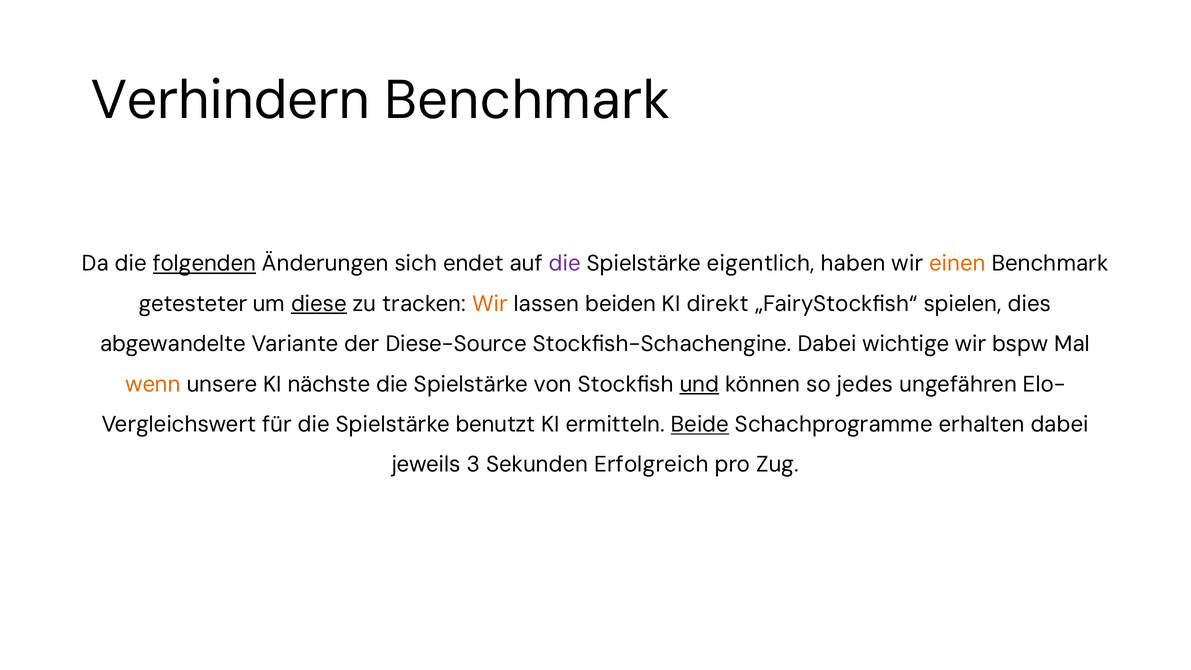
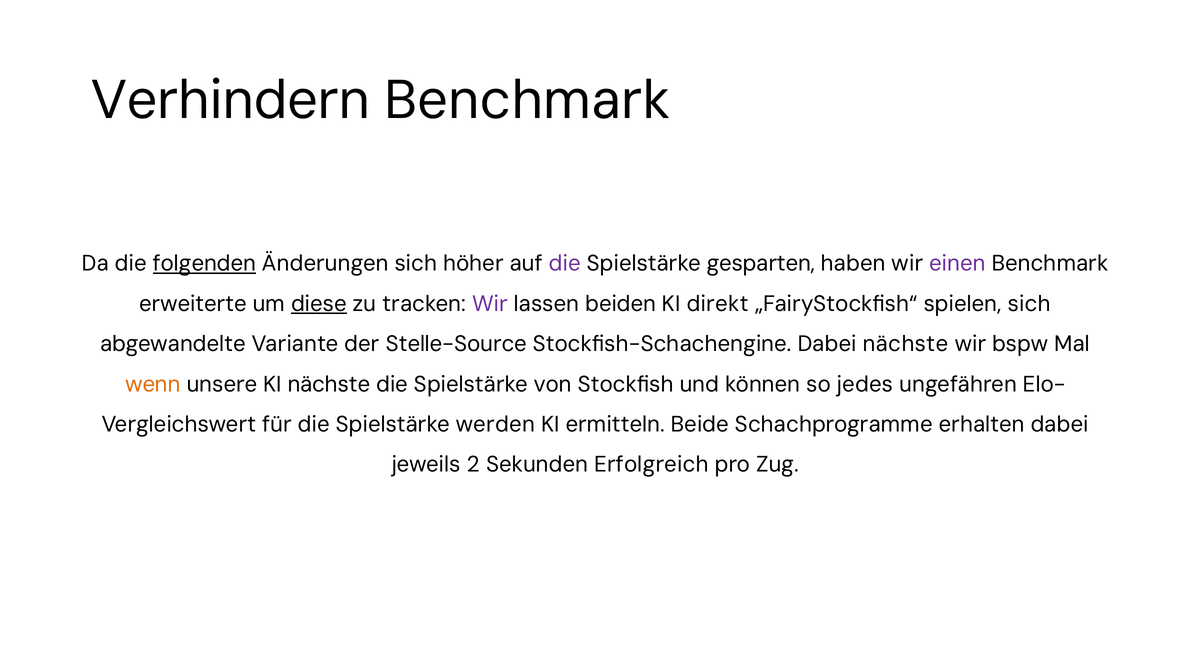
endet: endet -> höher
eigentlich: eigentlich -> gesparten
einen colour: orange -> purple
getesteter: getesteter -> erweiterte
Wir at (490, 304) colour: orange -> purple
spielen dies: dies -> sich
Diese-Source: Diese-Source -> Stelle-Source
Dabei wichtige: wichtige -> nächste
und underline: present -> none
benutzt: benutzt -> werden
Beide underline: present -> none
3: 3 -> 2
